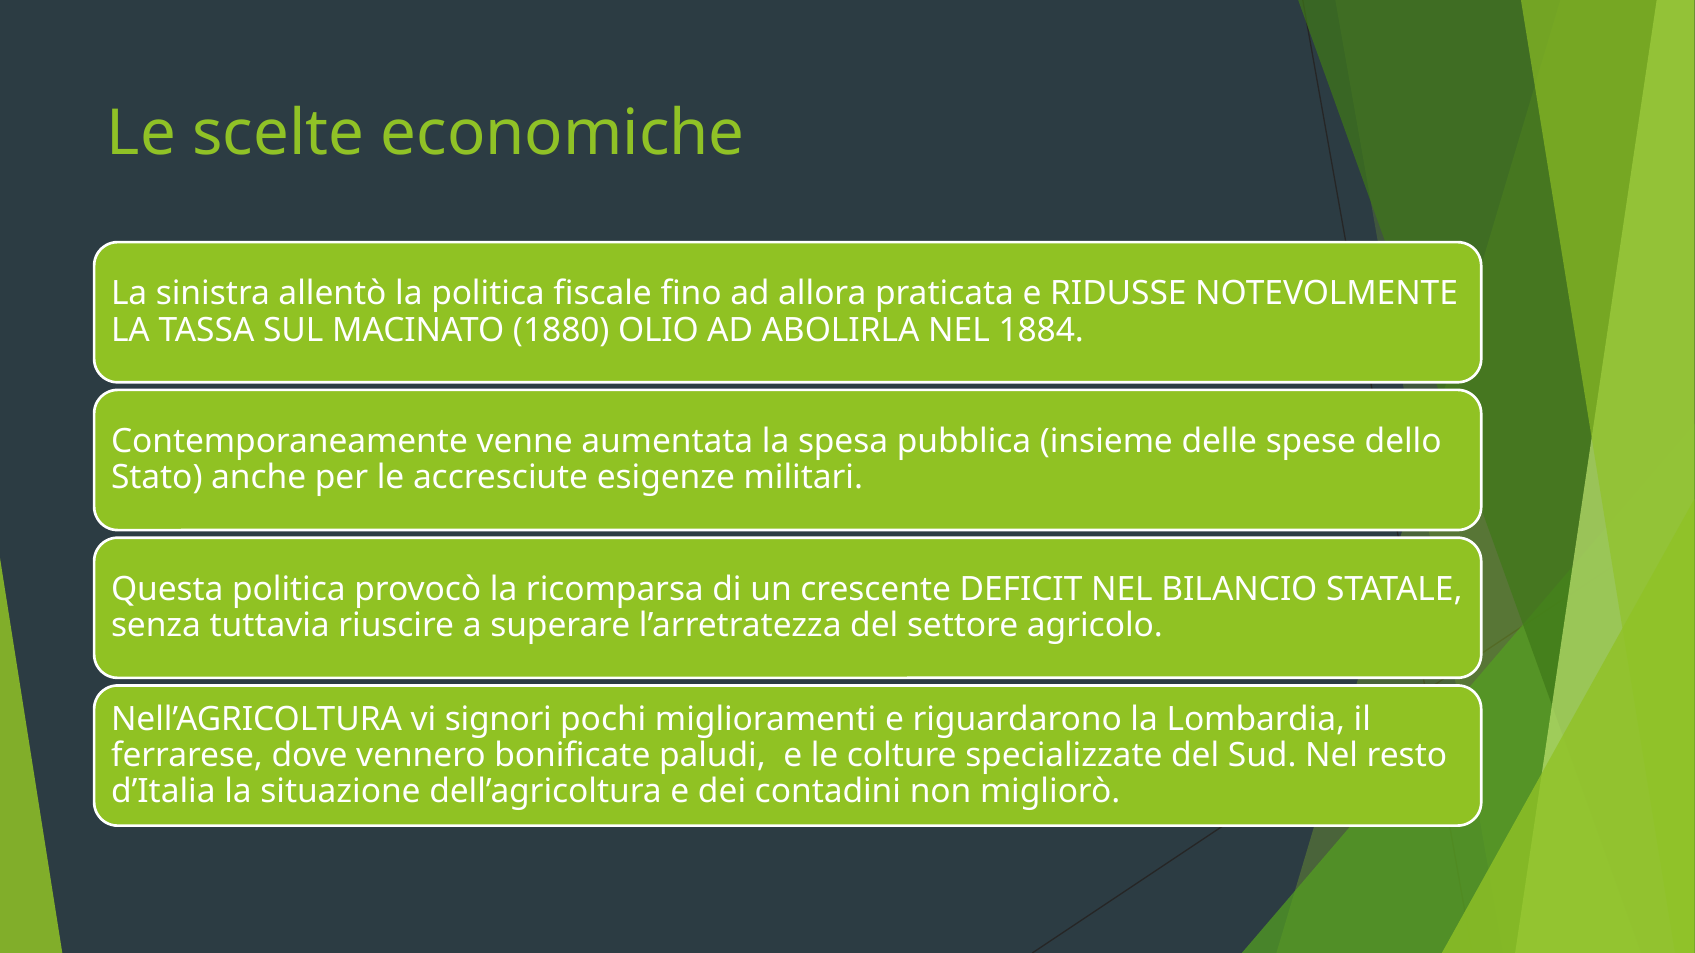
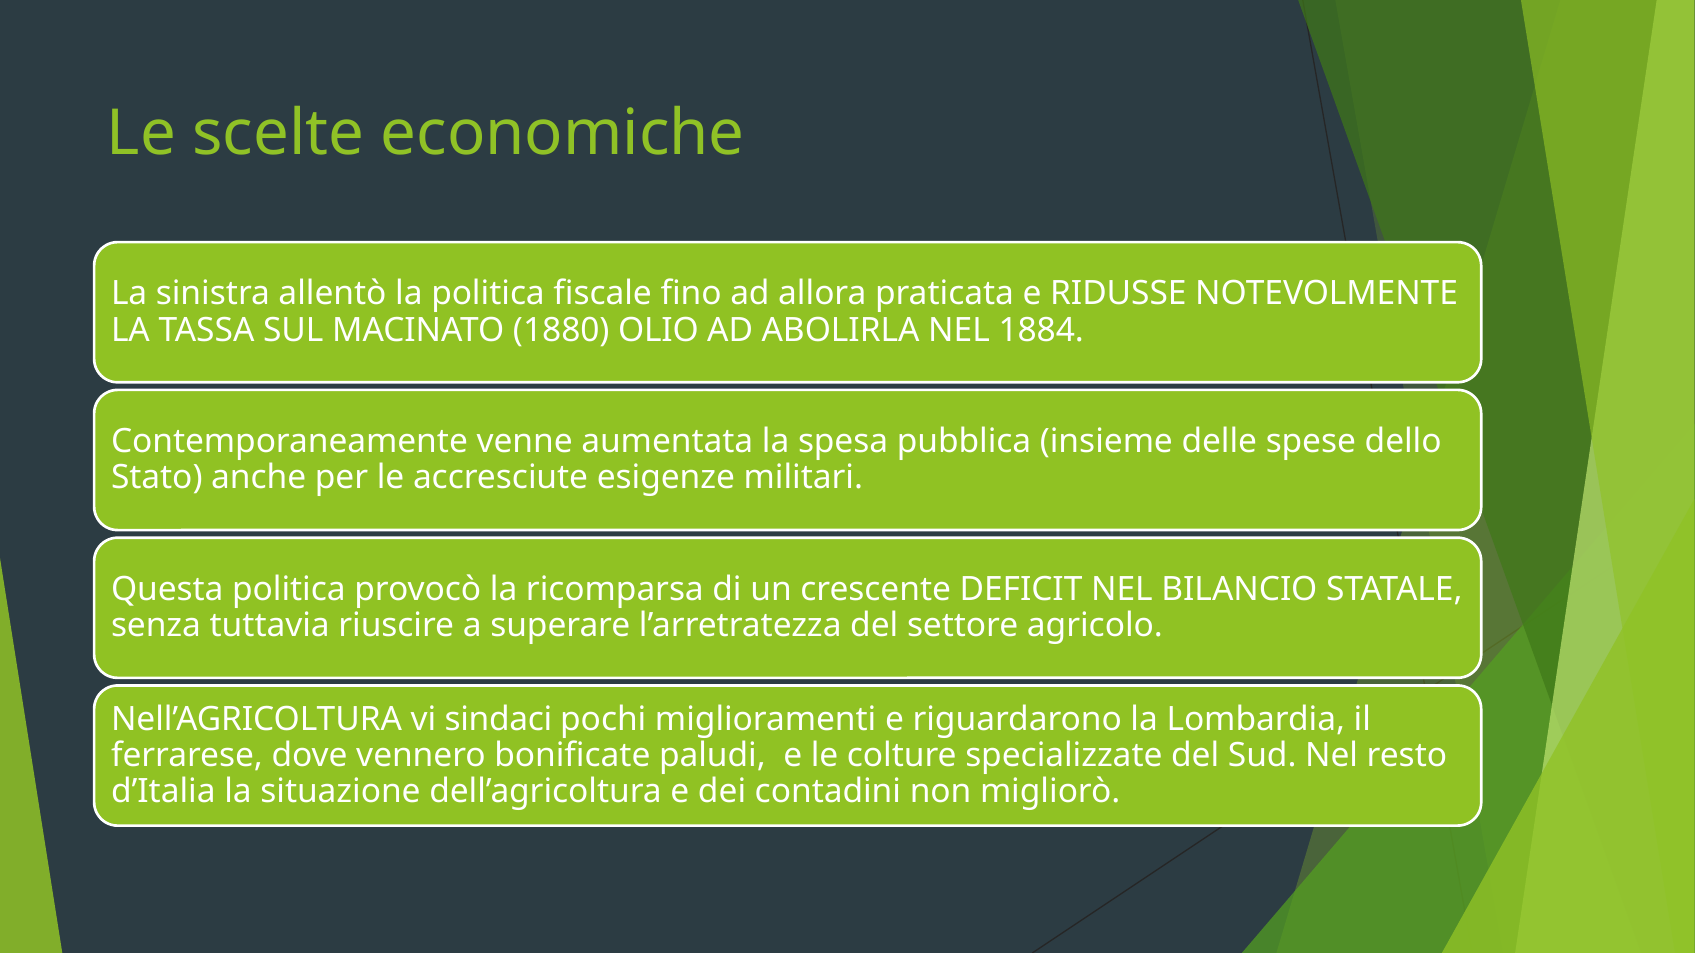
signori: signori -> sindaci
